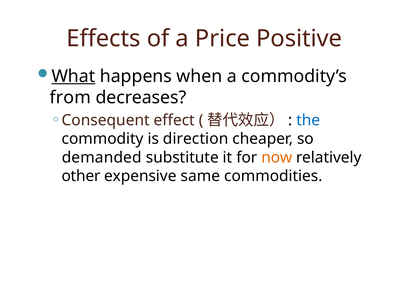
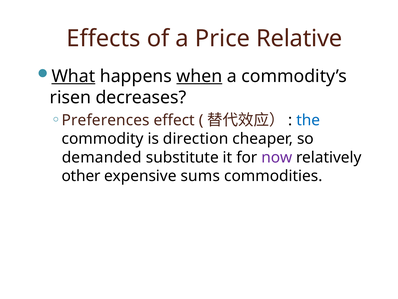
Positive: Positive -> Relative
when underline: none -> present
from: from -> risen
Consequent: Consequent -> Preferences
now colour: orange -> purple
same: same -> sums
